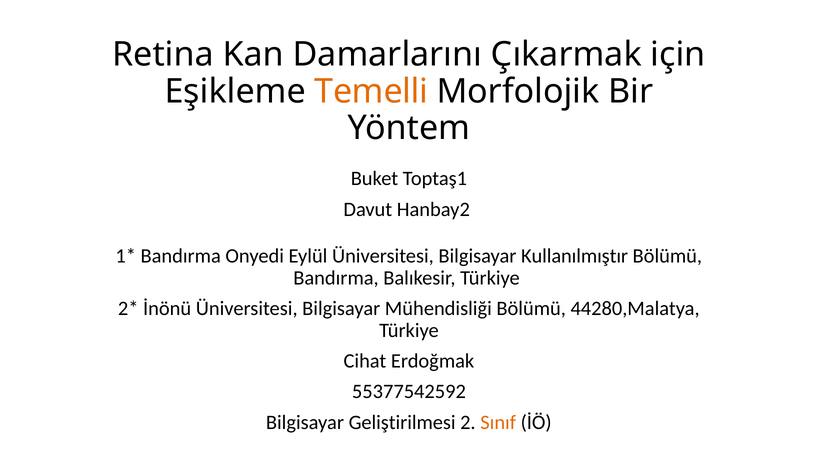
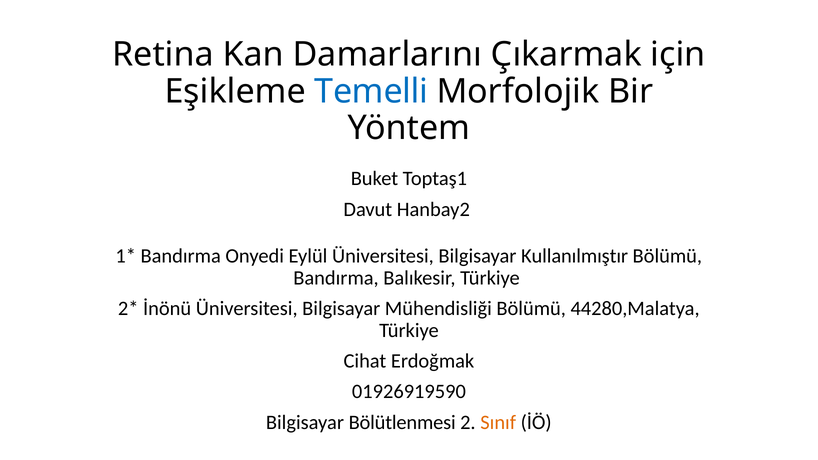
Temelli colour: orange -> blue
55377542592: 55377542592 -> 01926919590
Geliştirilmesi: Geliştirilmesi -> Bölütlenmesi
